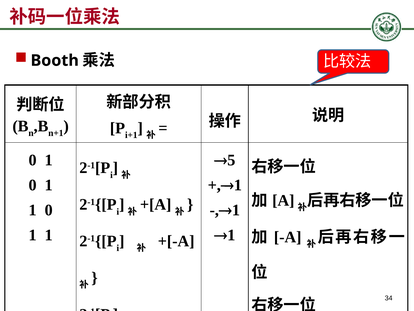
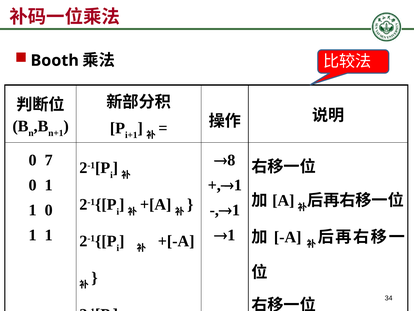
1 at (49, 160): 1 -> 7
5: 5 -> 8
